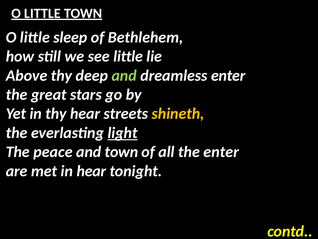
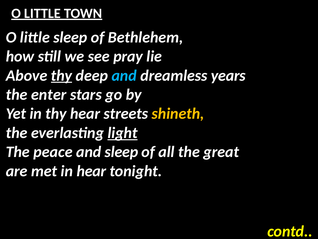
see little: little -> pray
thy at (62, 75) underline: none -> present
and at (124, 75) colour: light green -> light blue
dreamless enter: enter -> years
great: great -> enter
and town: town -> sleep
the enter: enter -> great
